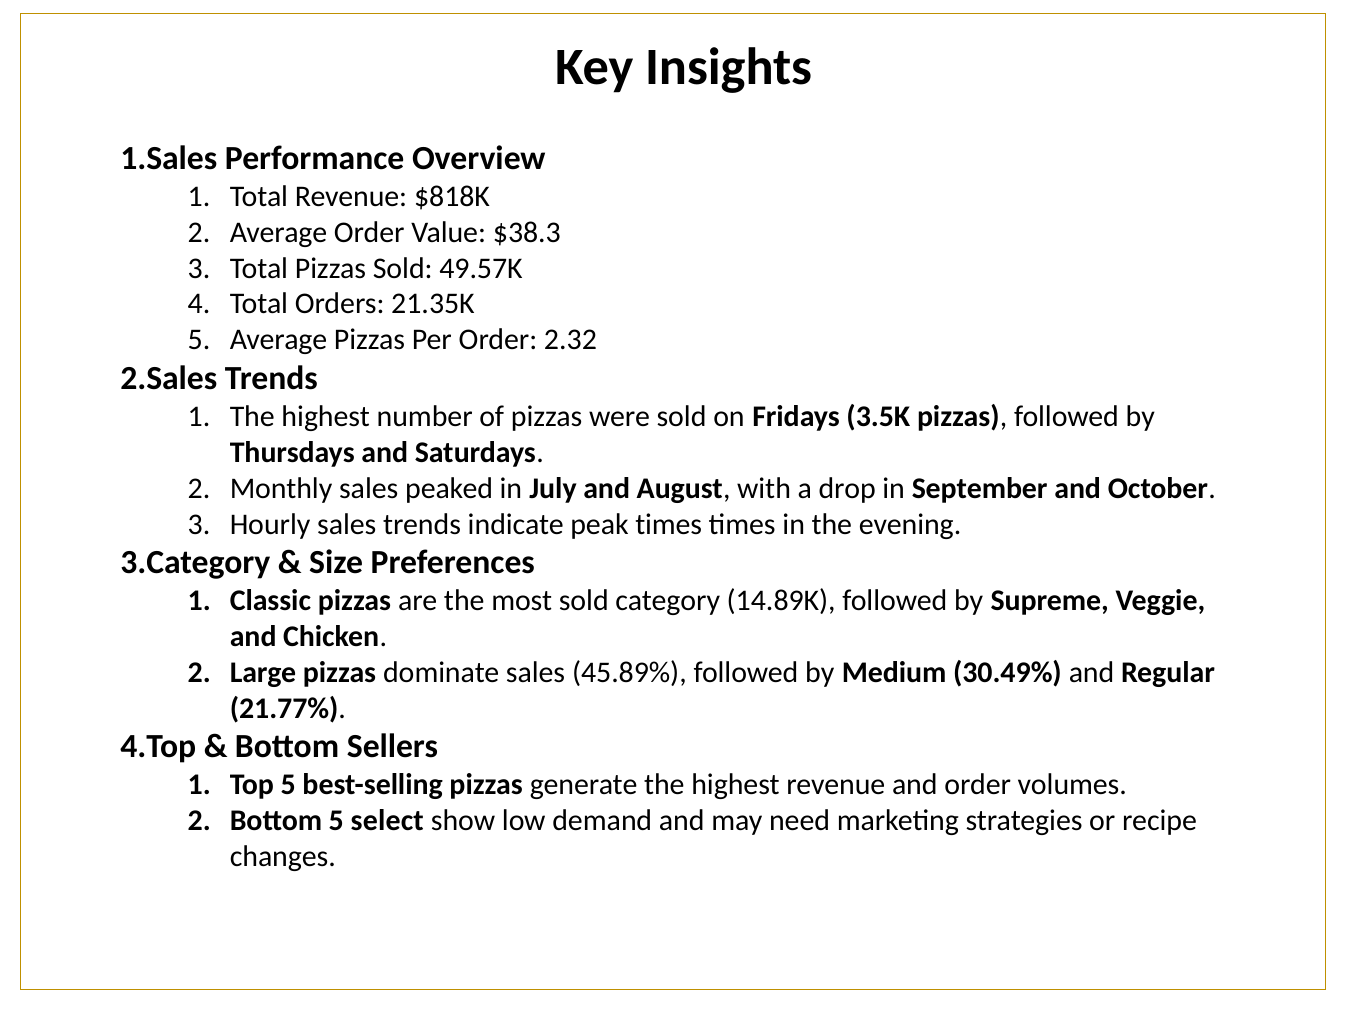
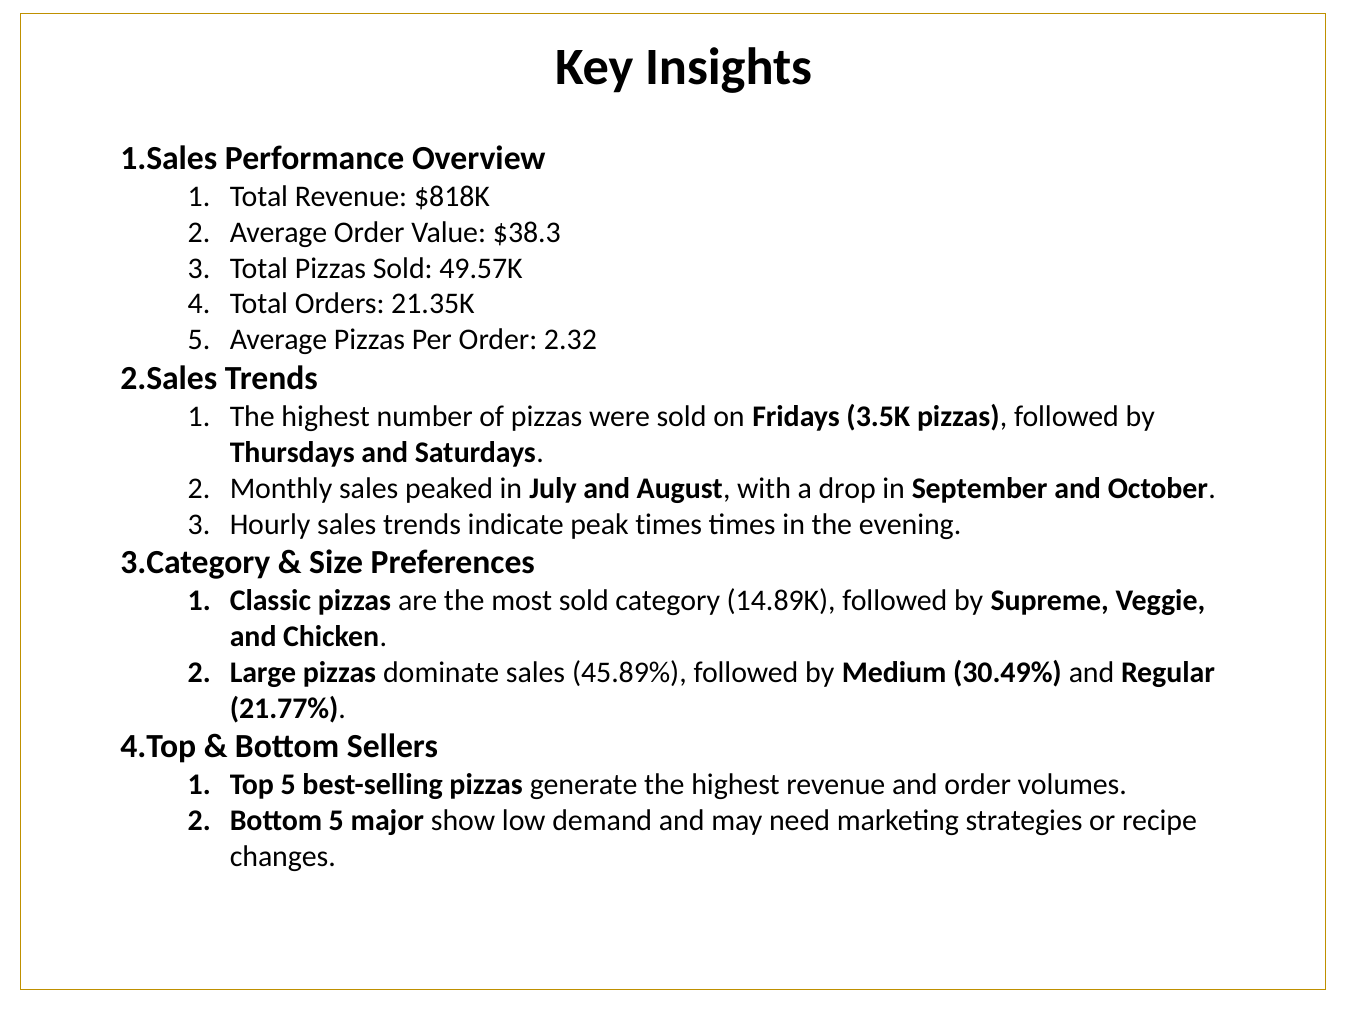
select: select -> major
